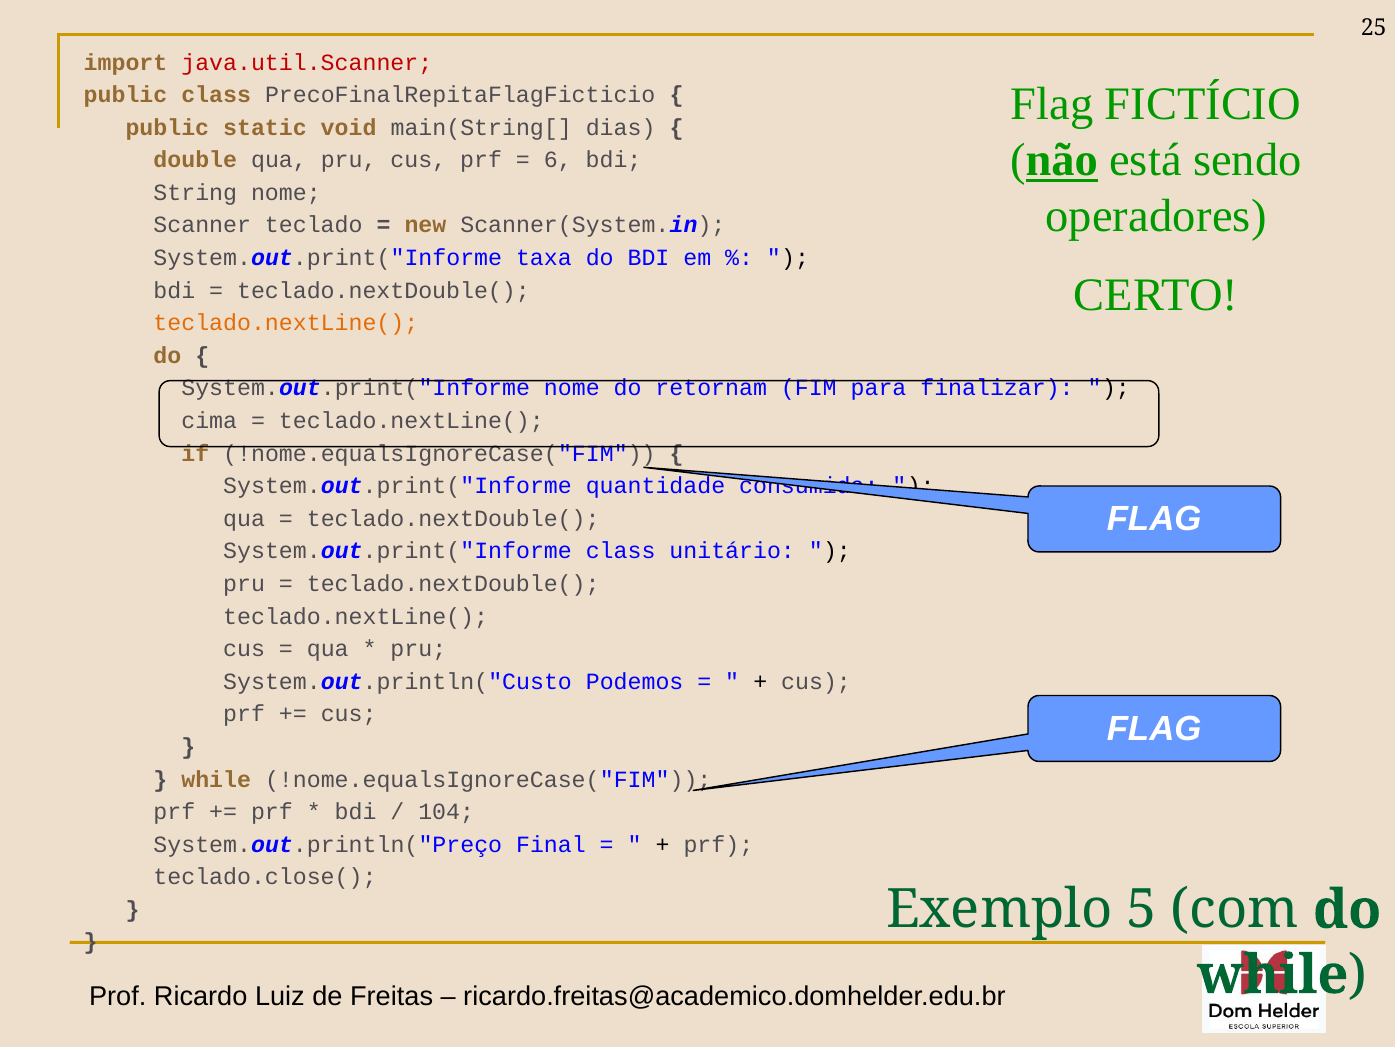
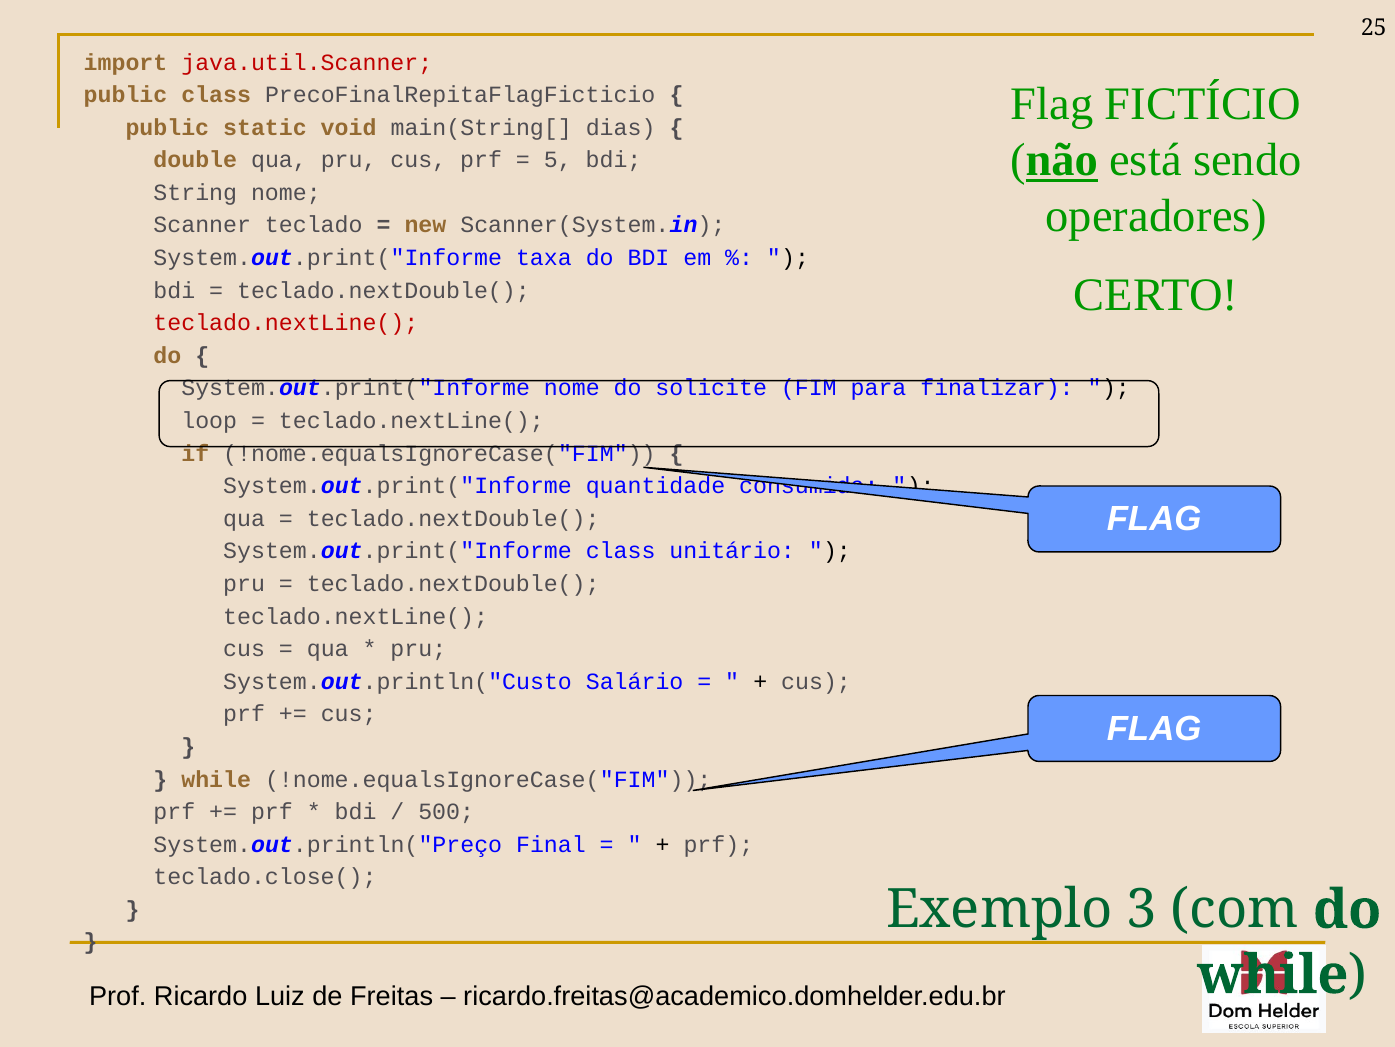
6: 6 -> 5
teclado.nextLine( at (286, 323) colour: orange -> red
retornam: retornam -> solicite
cima: cima -> loop
Podemos: Podemos -> Salário
104: 104 -> 500
5: 5 -> 3
